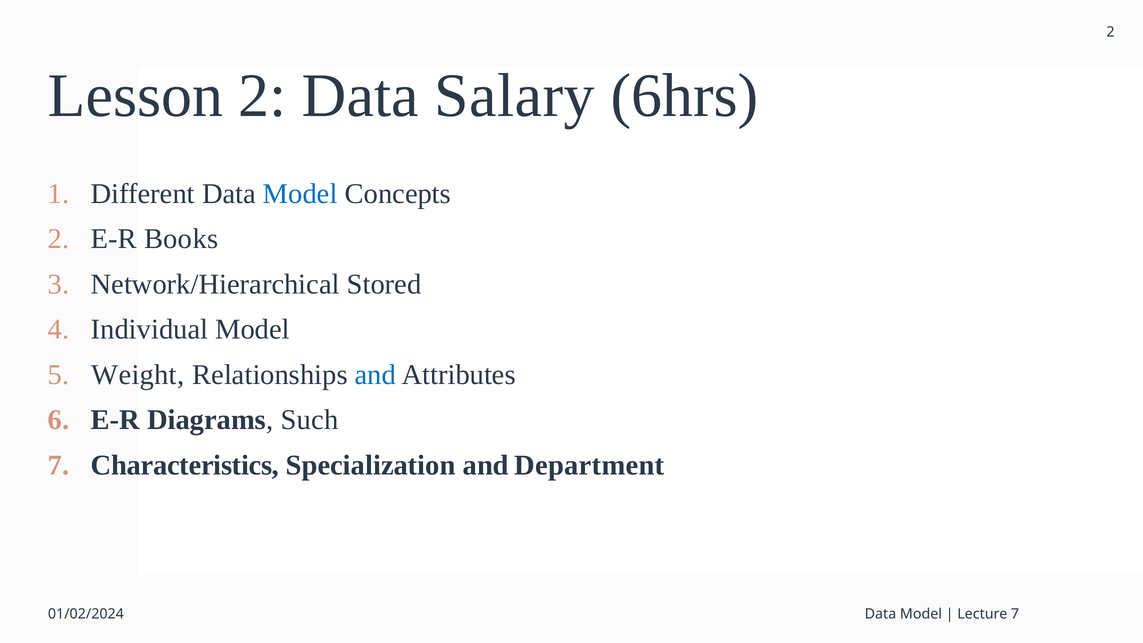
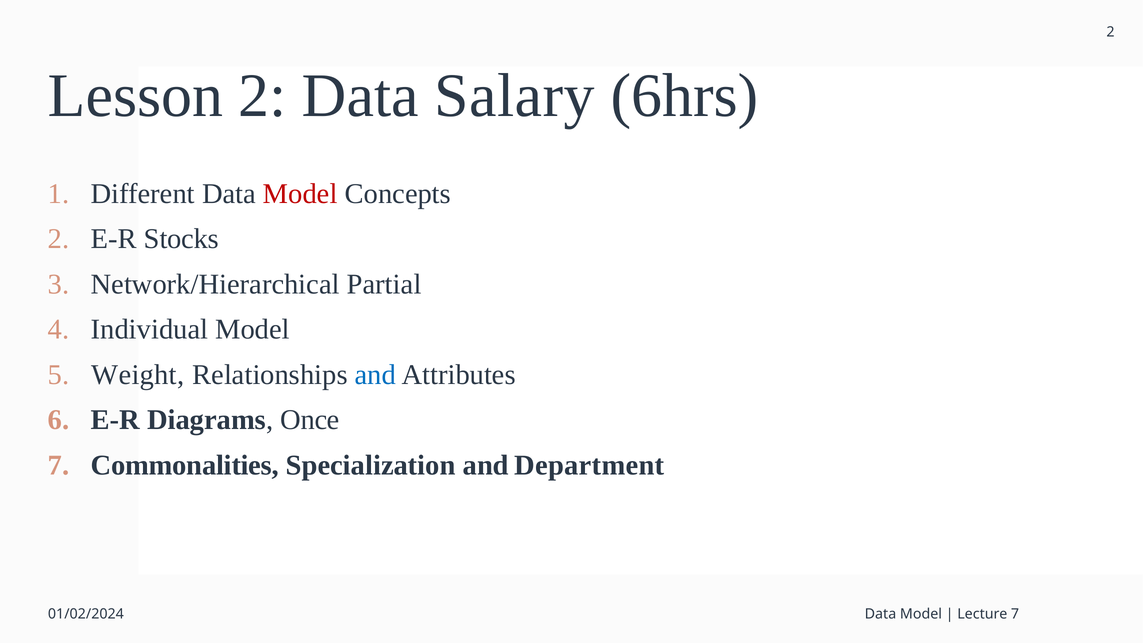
Model at (300, 194) colour: blue -> red
Books: Books -> Stocks
Stored: Stored -> Partial
Such: Such -> Once
Characteristics: Characteristics -> Commonalities
